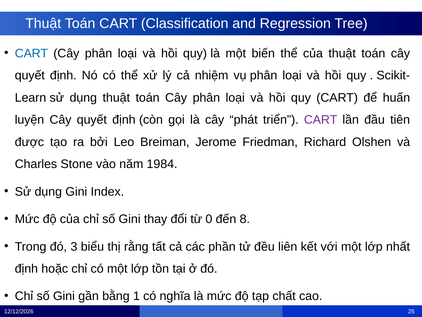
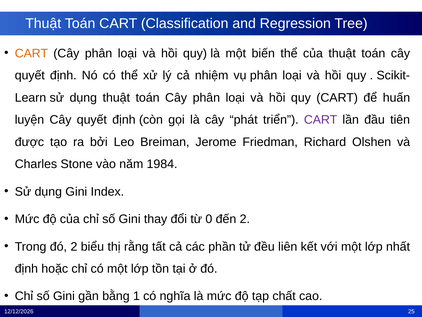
CART at (31, 53) colour: blue -> orange
đến 8: 8 -> 2
đó 3: 3 -> 2
